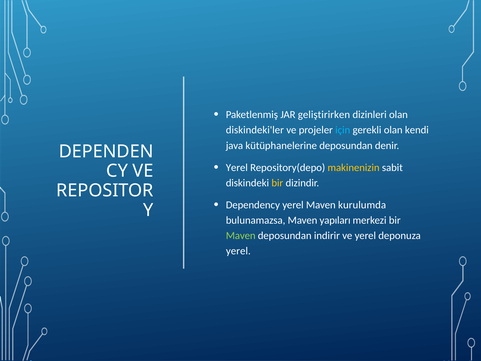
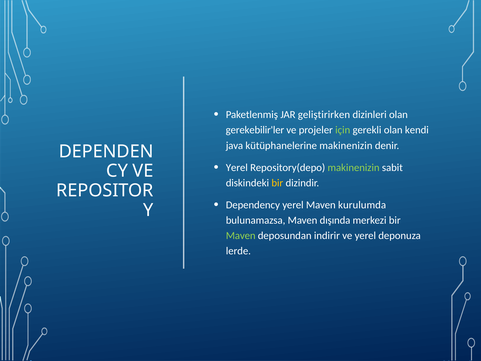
diskindeki'ler: diskindeki'ler -> gerekebilir'ler
için colour: light blue -> light green
kütüphanelerine deposundan: deposundan -> makinenizin
makinenizin at (354, 167) colour: yellow -> light green
yapıları: yapıları -> dışında
yerel at (238, 251): yerel -> lerde
